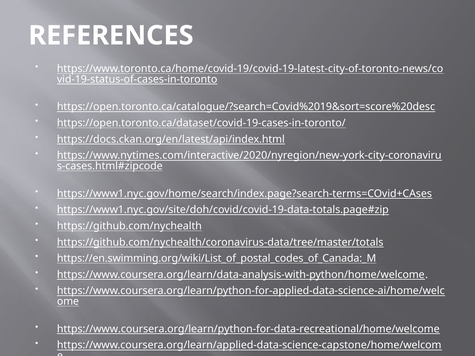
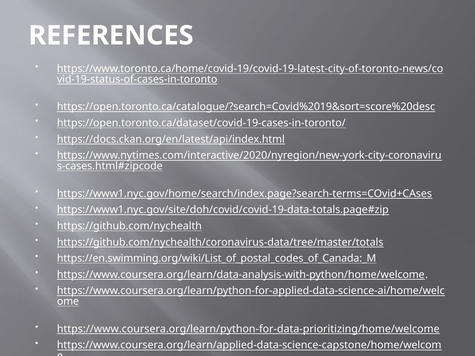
https://www.coursera.org/learn/python-for-data-recreational/home/welcome: https://www.coursera.org/learn/python-for-data-recreational/home/welcome -> https://www.coursera.org/learn/python-for-data-prioritizing/home/welcome
